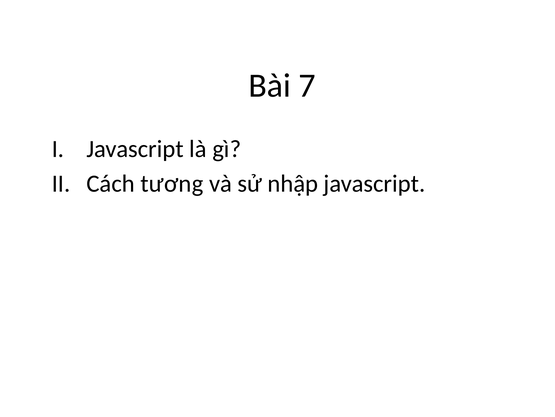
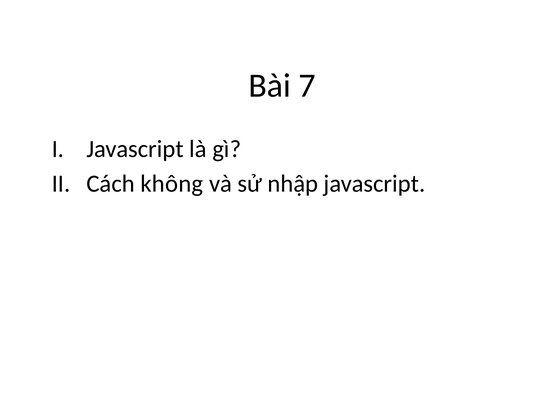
tương: tương -> không
